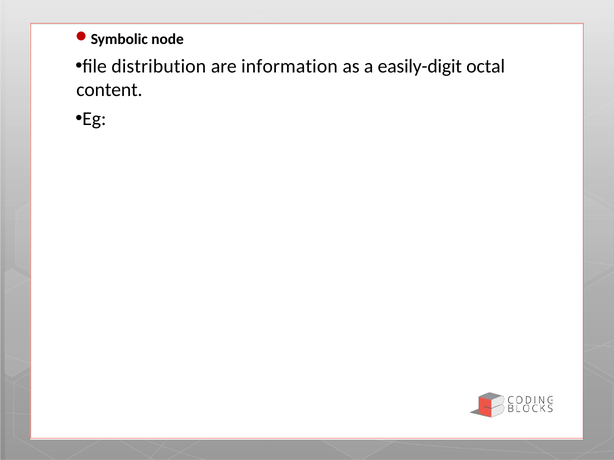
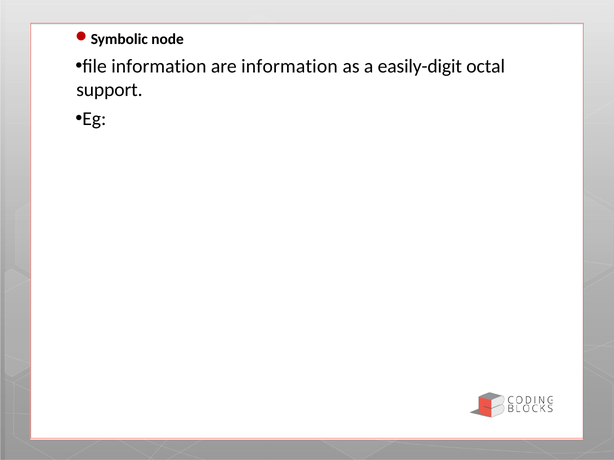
file distribution: distribution -> information
content: content -> support
